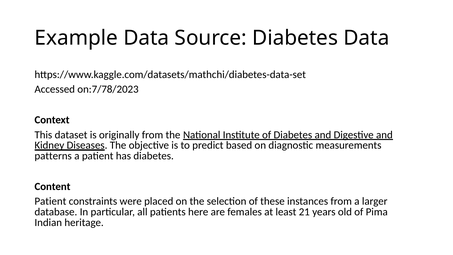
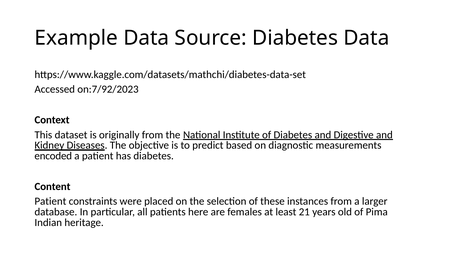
on:7/78/2023: on:7/78/2023 -> on:7/92/2023
patterns: patterns -> encoded
